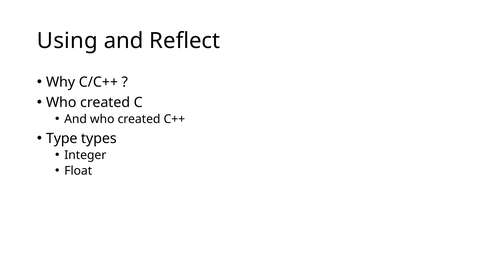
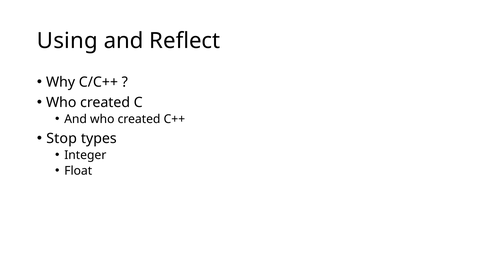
Type: Type -> Stop
